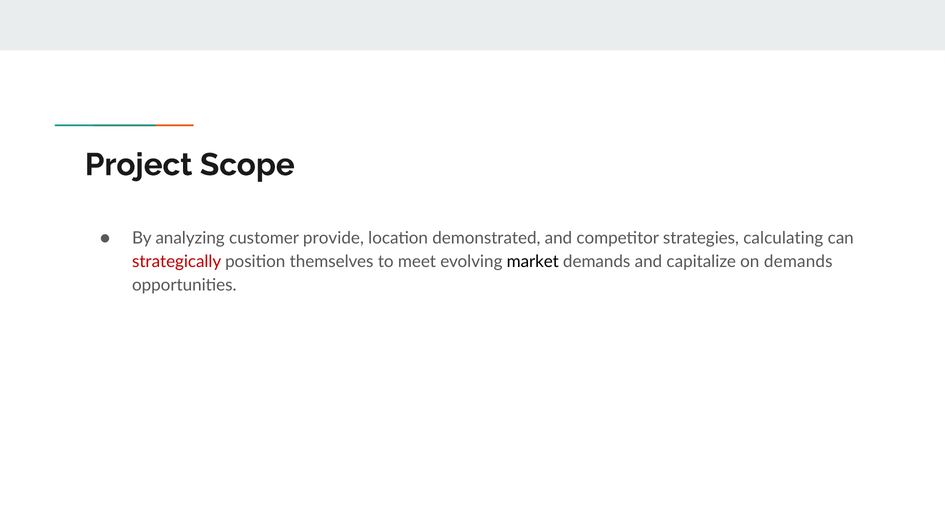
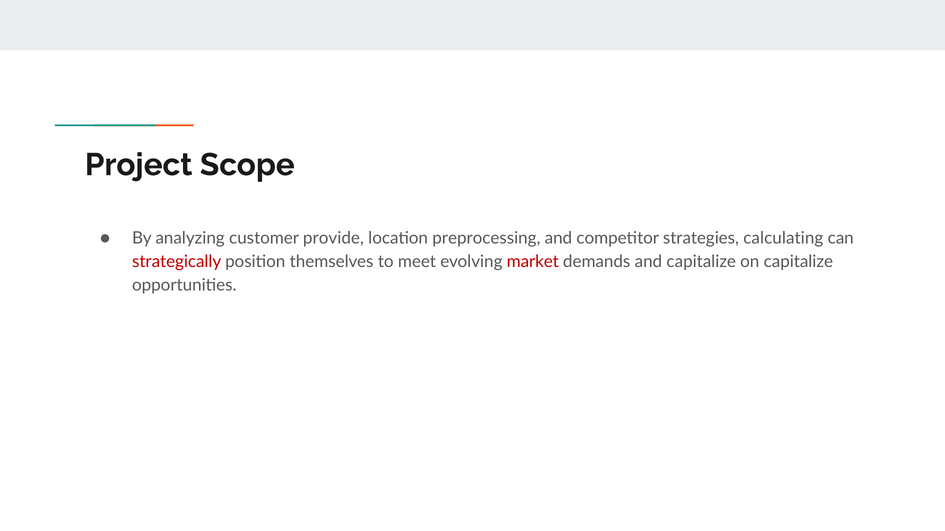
demonstrated: demonstrated -> preprocessing
market colour: black -> red
on demands: demands -> capitalize
